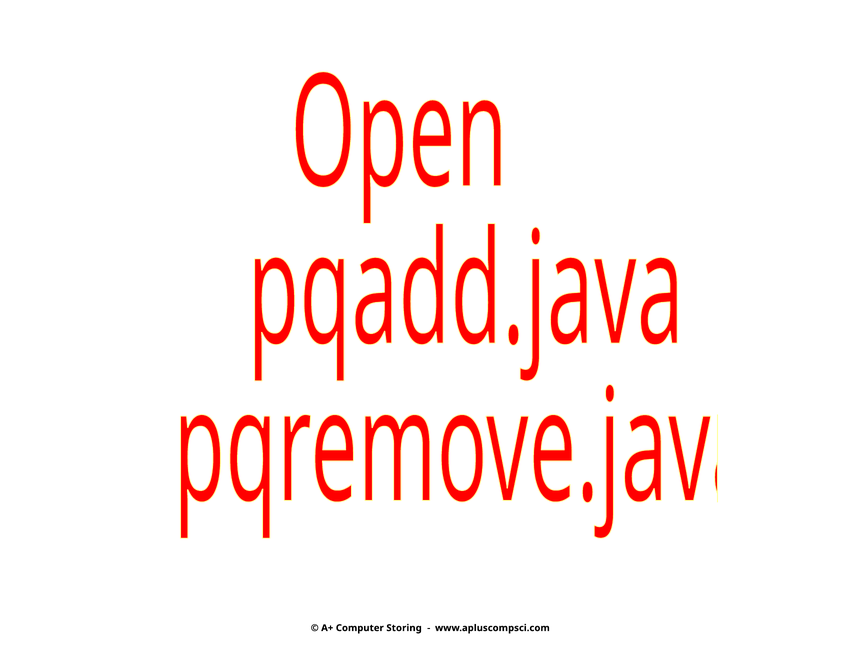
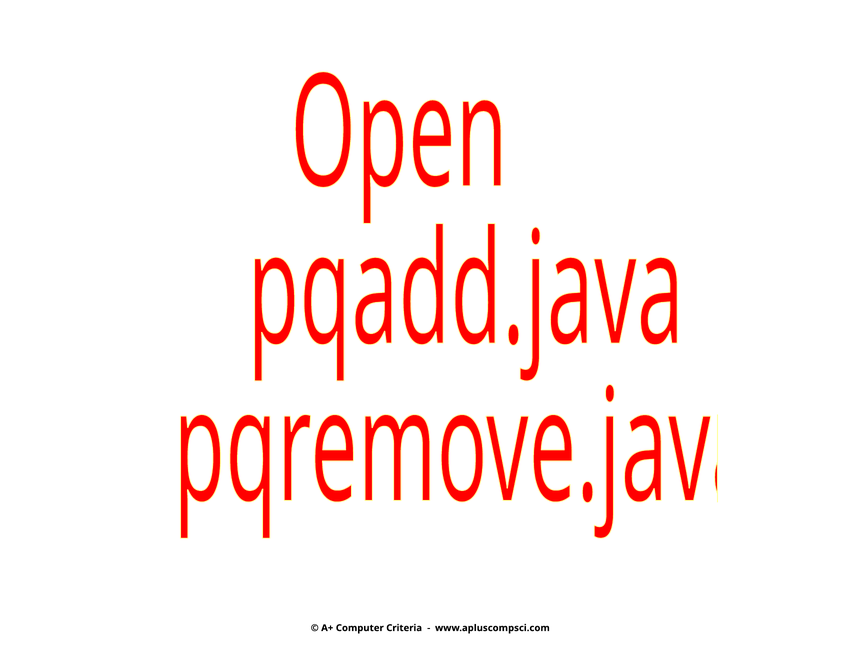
Storing: Storing -> Criteria
